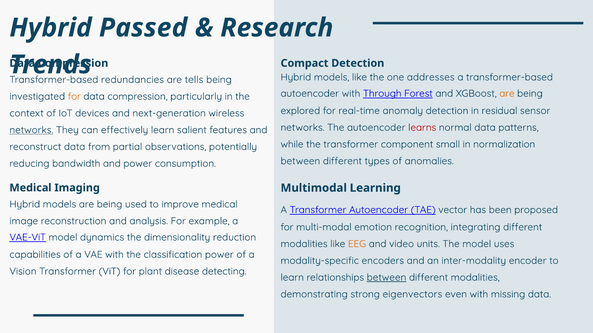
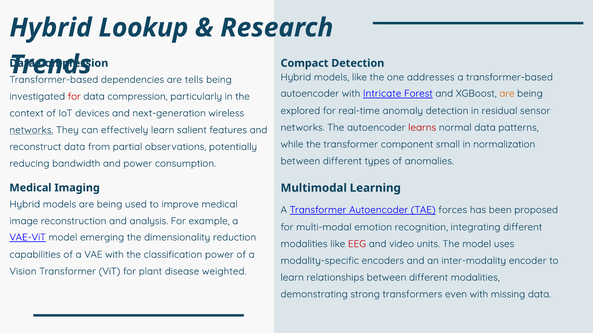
Passed: Passed -> Lookup
redundancies: redundancies -> dependencies
Through: Through -> Intricate
for at (74, 97) colour: orange -> red
vector: vector -> forces
dynamics: dynamics -> emerging
EEG colour: orange -> red
detecting: detecting -> weighted
between at (387, 278) underline: present -> none
eigenvectors: eigenvectors -> transformers
